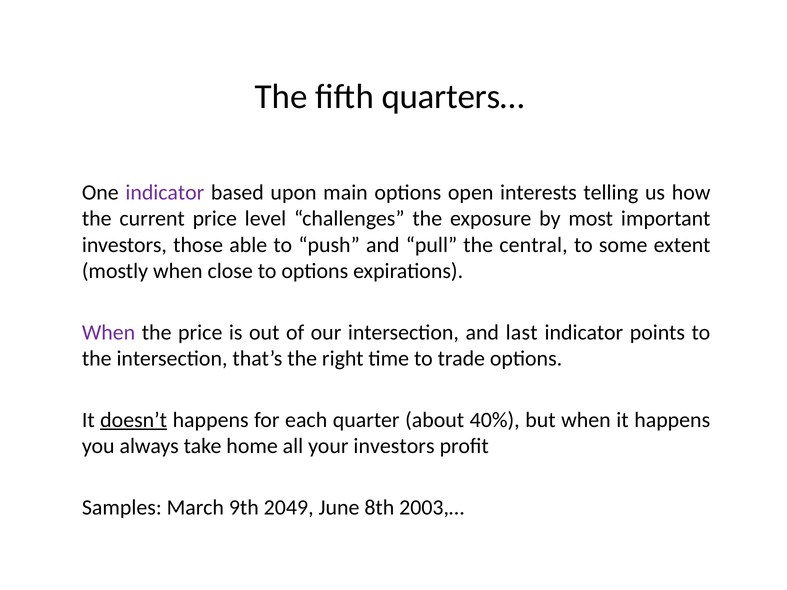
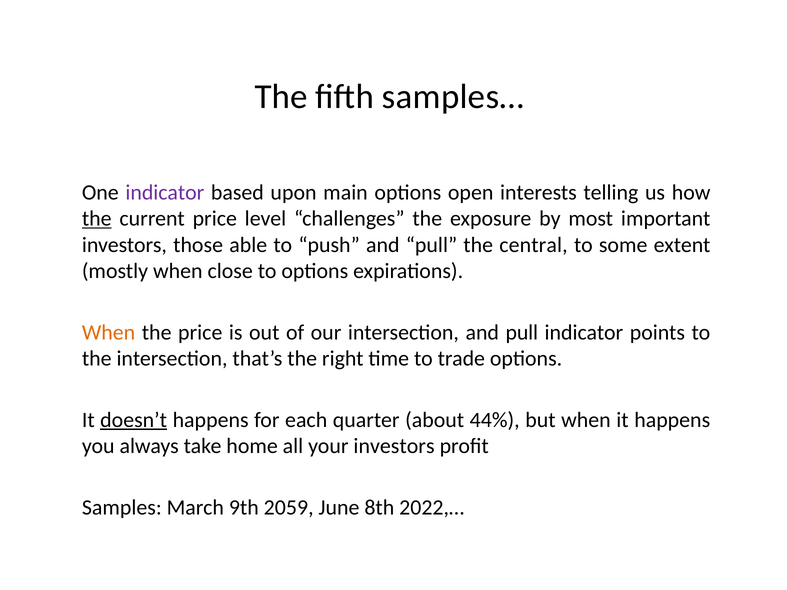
quarters…: quarters… -> samples…
the at (97, 219) underline: none -> present
When at (109, 332) colour: purple -> orange
intersection and last: last -> pull
40%: 40% -> 44%
2049: 2049 -> 2059
2003,…: 2003,… -> 2022,…
